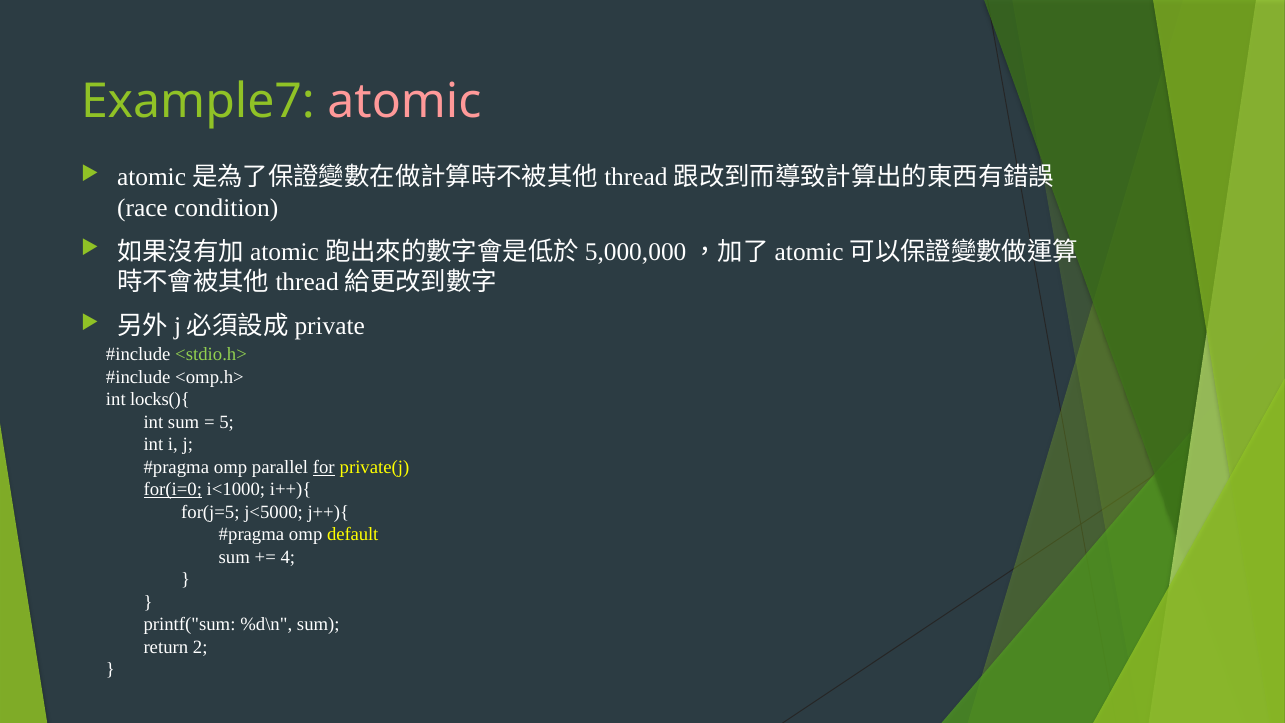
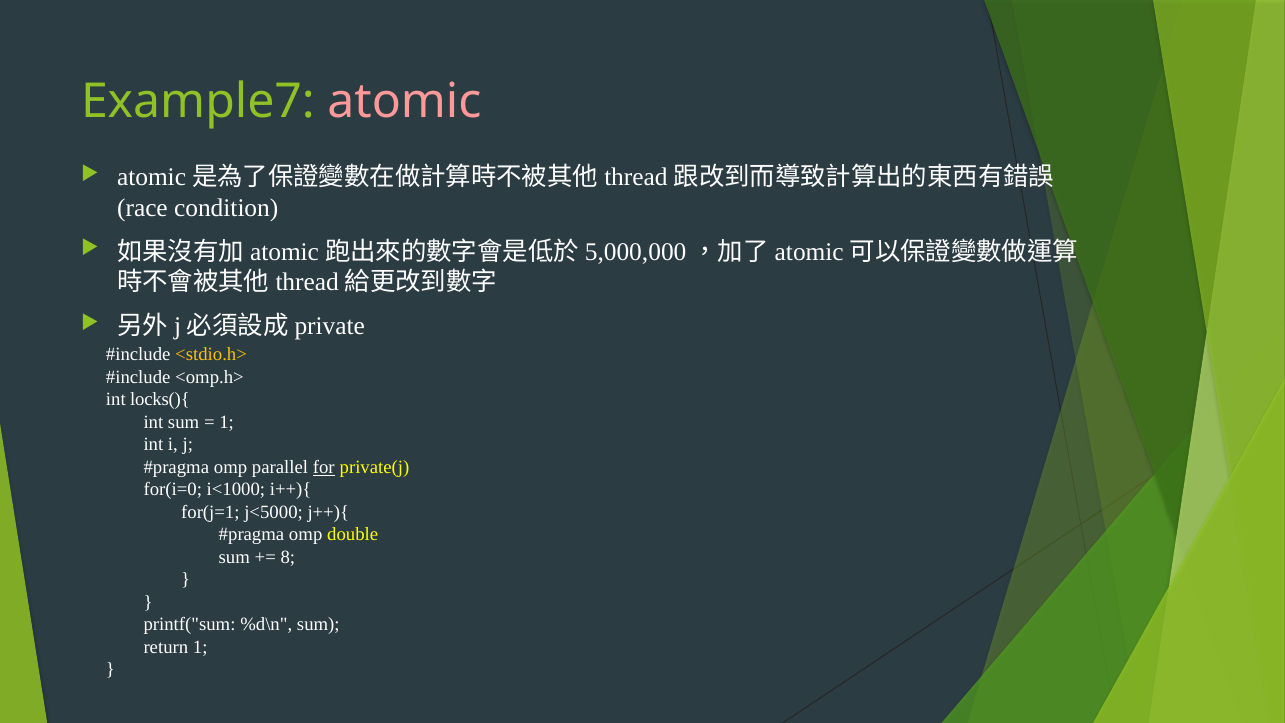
<stdio.h> colour: light green -> yellow
5 at (227, 422): 5 -> 1
for(i=0 underline: present -> none
for(j=5: for(j=5 -> for(j=1
default: default -> double
4: 4 -> 8
return 2: 2 -> 1
